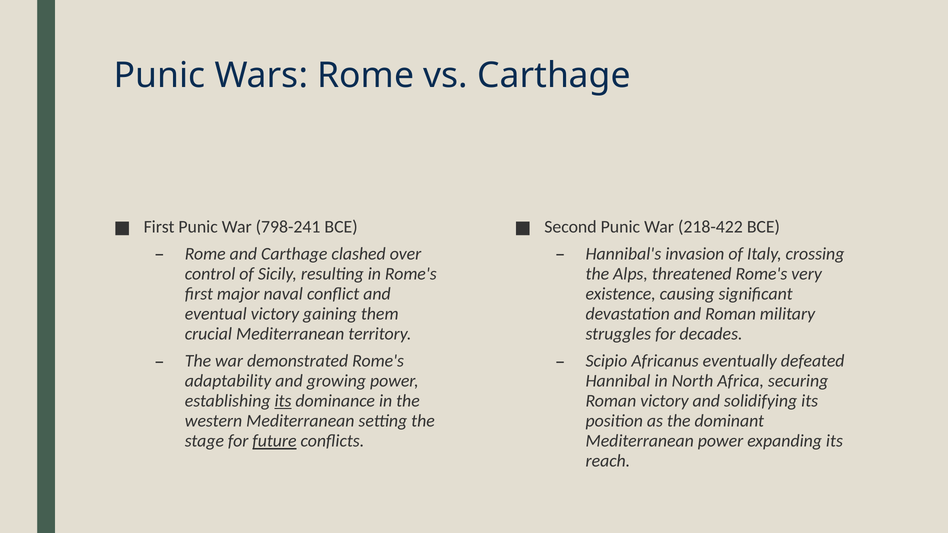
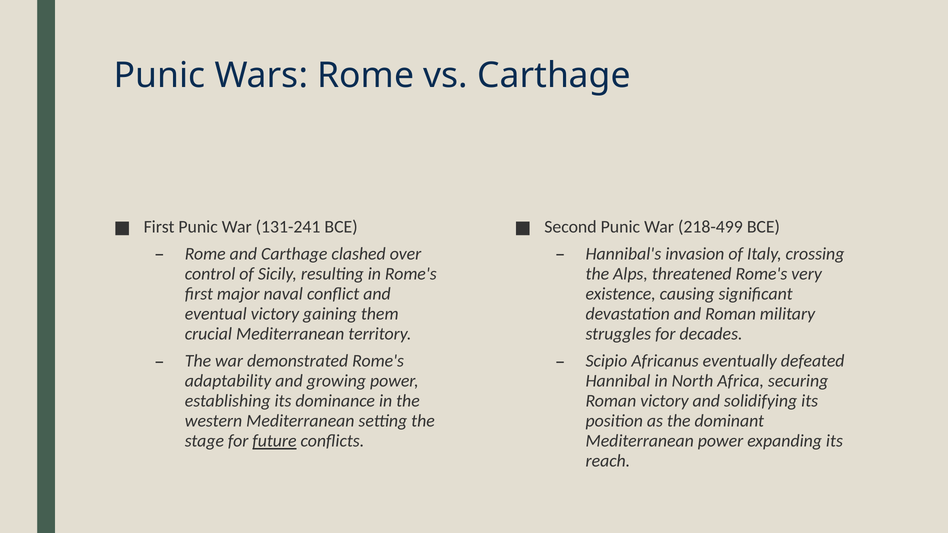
798-241: 798-241 -> 131-241
218-422: 218-422 -> 218-499
its at (283, 401) underline: present -> none
